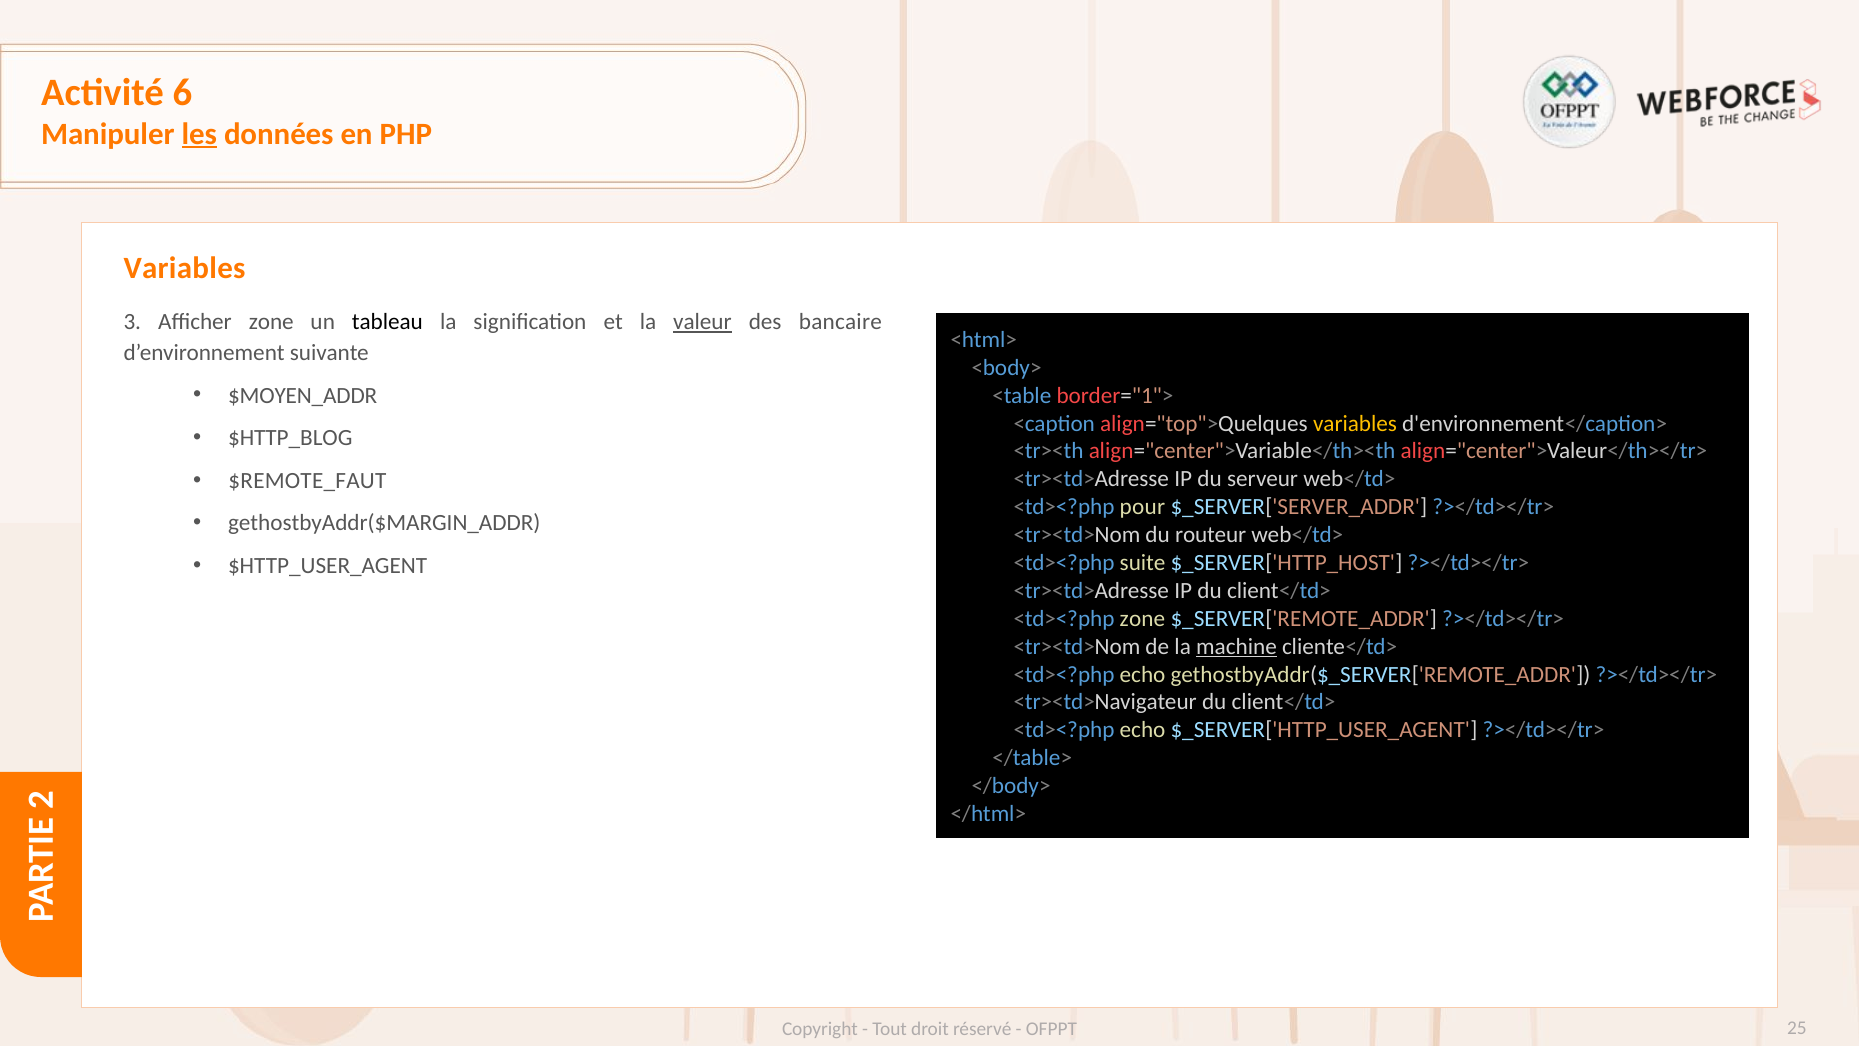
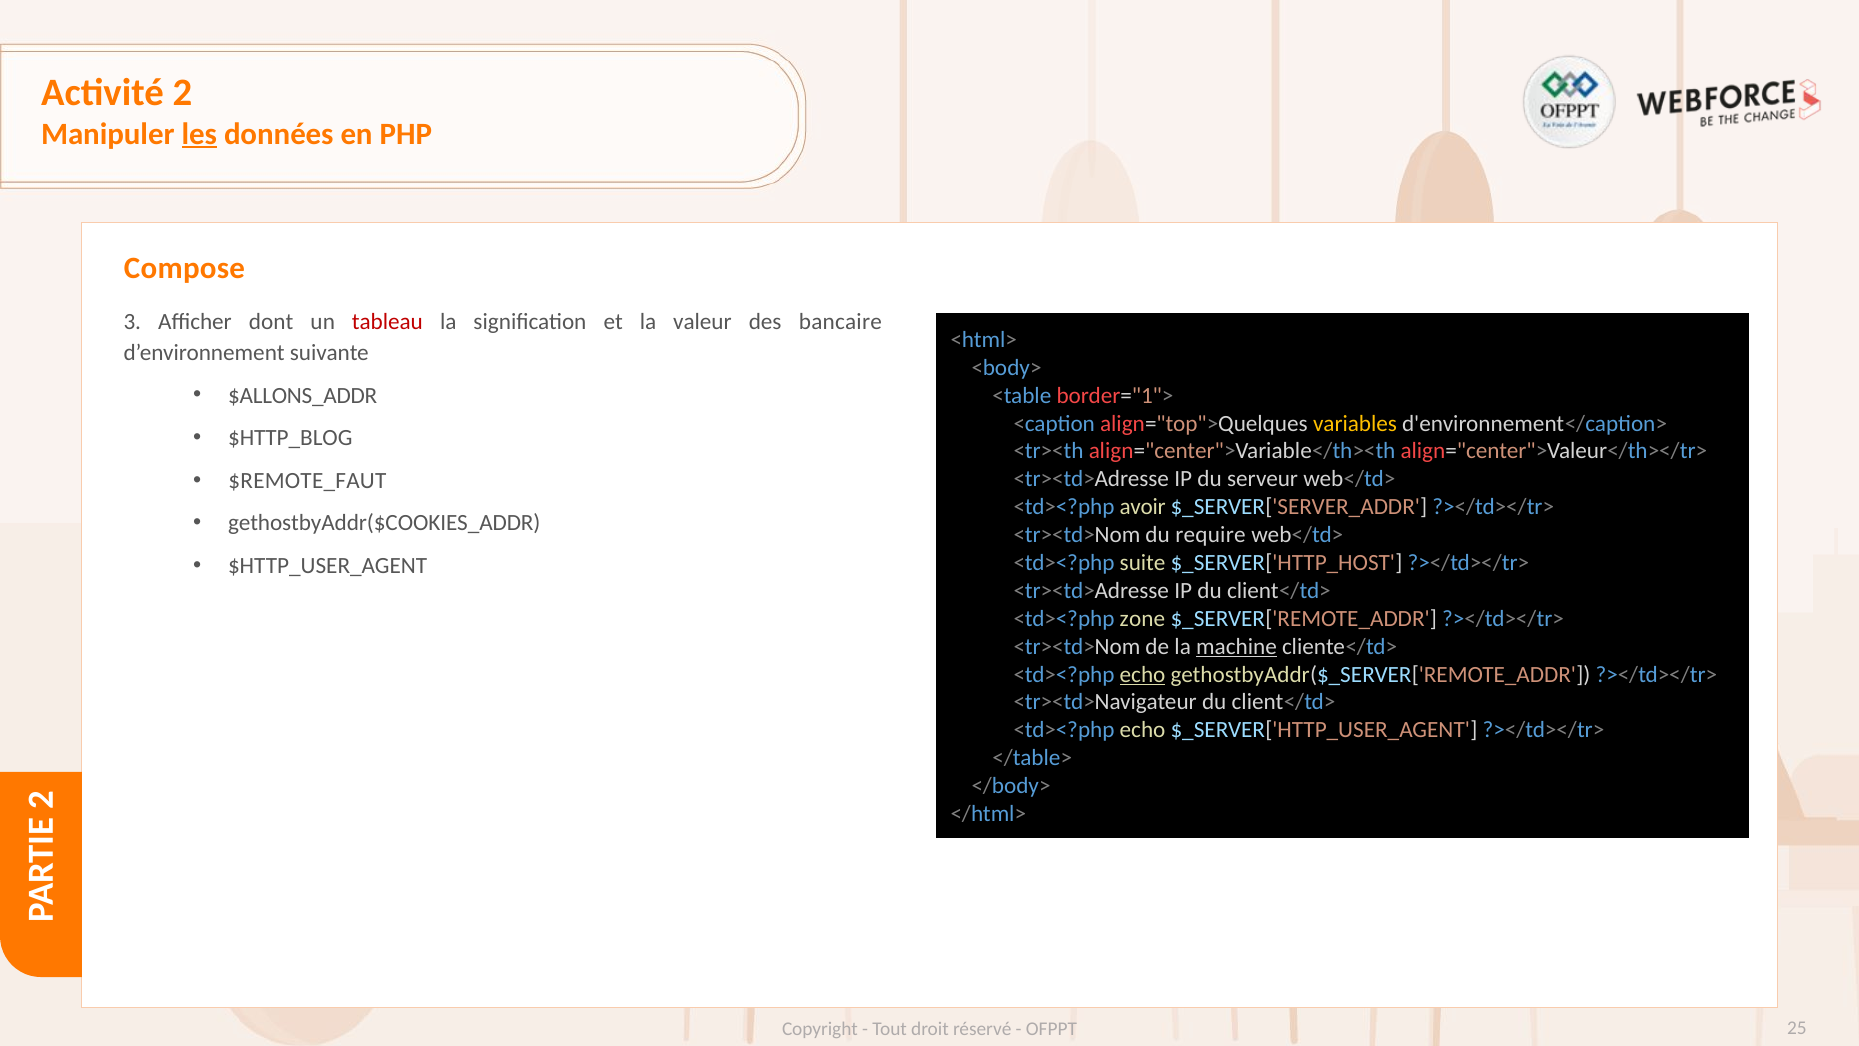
Activité 6: 6 -> 2
Variables at (184, 268): Variables -> Compose
Afficher zone: zone -> dont
tableau colour: black -> red
valeur underline: present -> none
$MOYEN_ADDR: $MOYEN_ADDR -> $ALLONS_ADDR
pour: pour -> avoir
gethostbyAddr($MARGIN_ADDR: gethostbyAddr($MARGIN_ADDR -> gethostbyAddr($COOKIES_ADDR
routeur: routeur -> require
echo at (1143, 674) underline: none -> present
